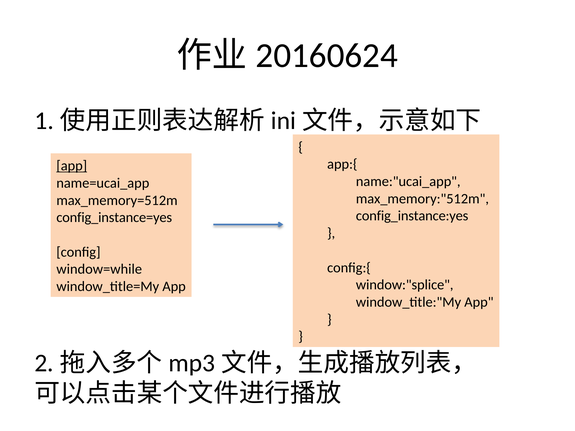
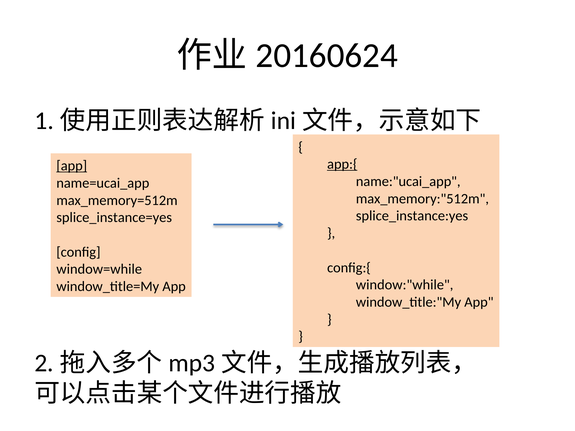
app:{ underline: none -> present
config_instance:yes: config_instance:yes -> splice_instance:yes
config_instance=yes: config_instance=yes -> splice_instance=yes
window:"splice: window:"splice -> window:"while
